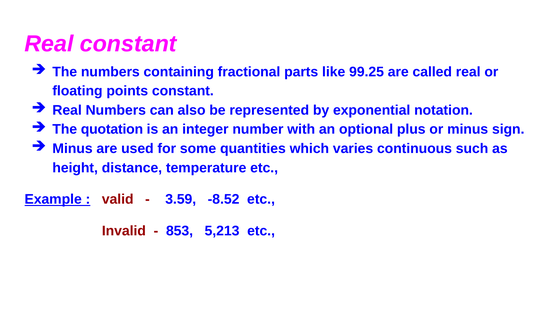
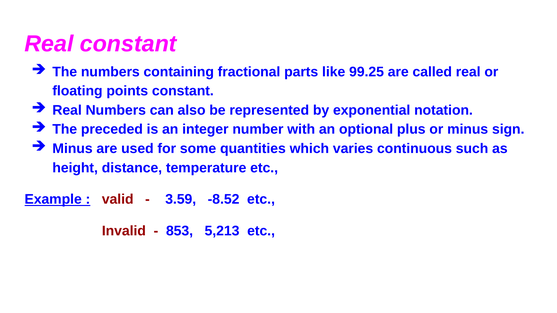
quotation: quotation -> preceded
